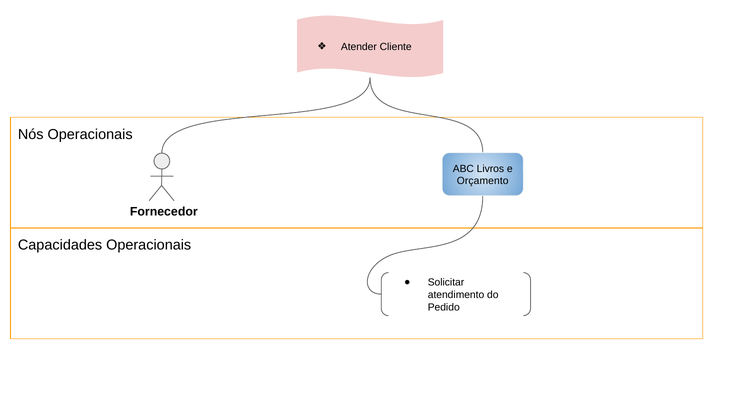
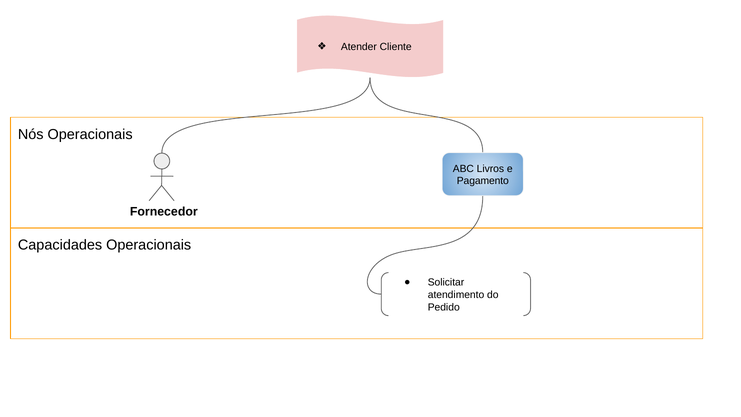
Orçamento: Orçamento -> Pagamento
